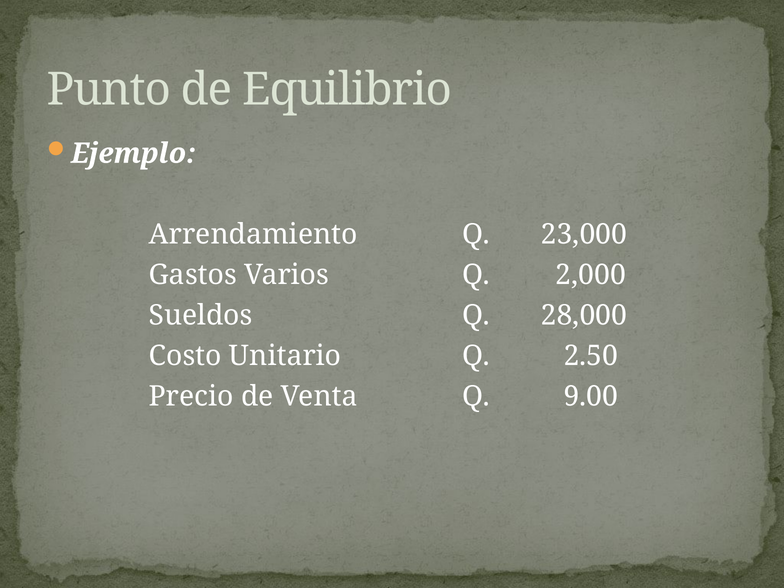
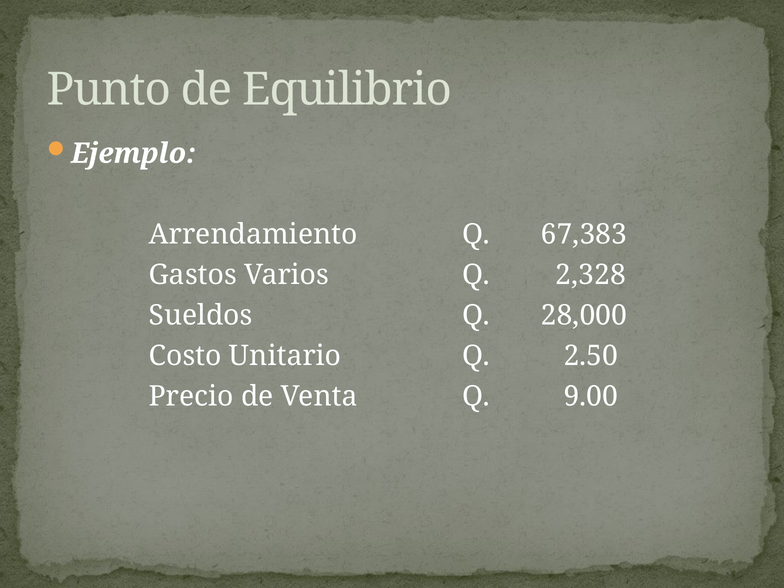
23,000: 23,000 -> 67,383
2,000: 2,000 -> 2,328
